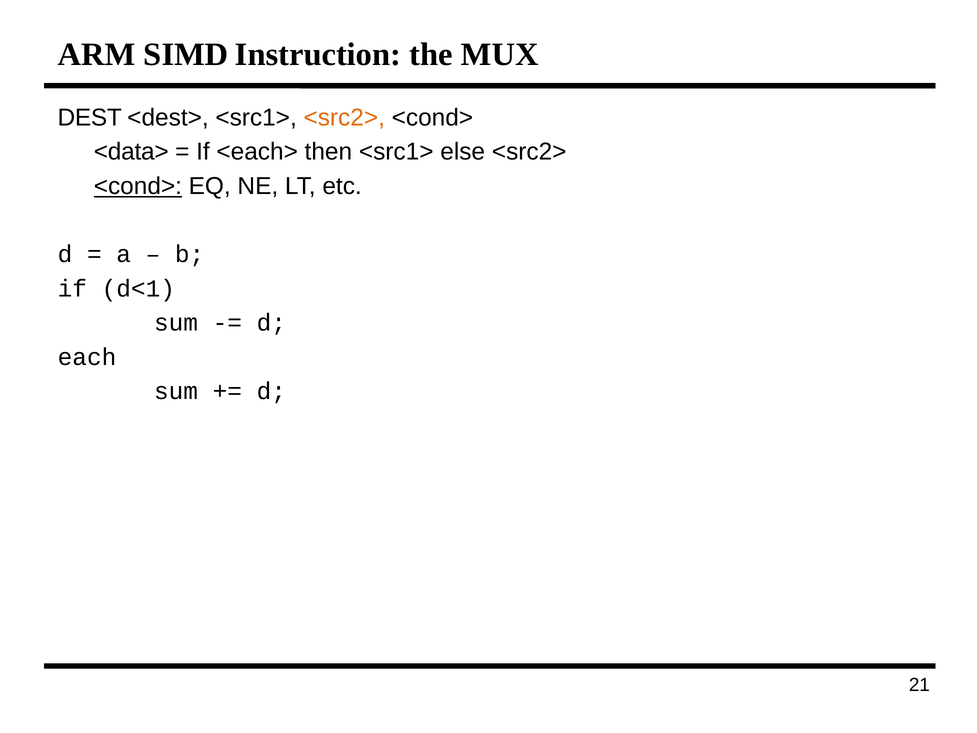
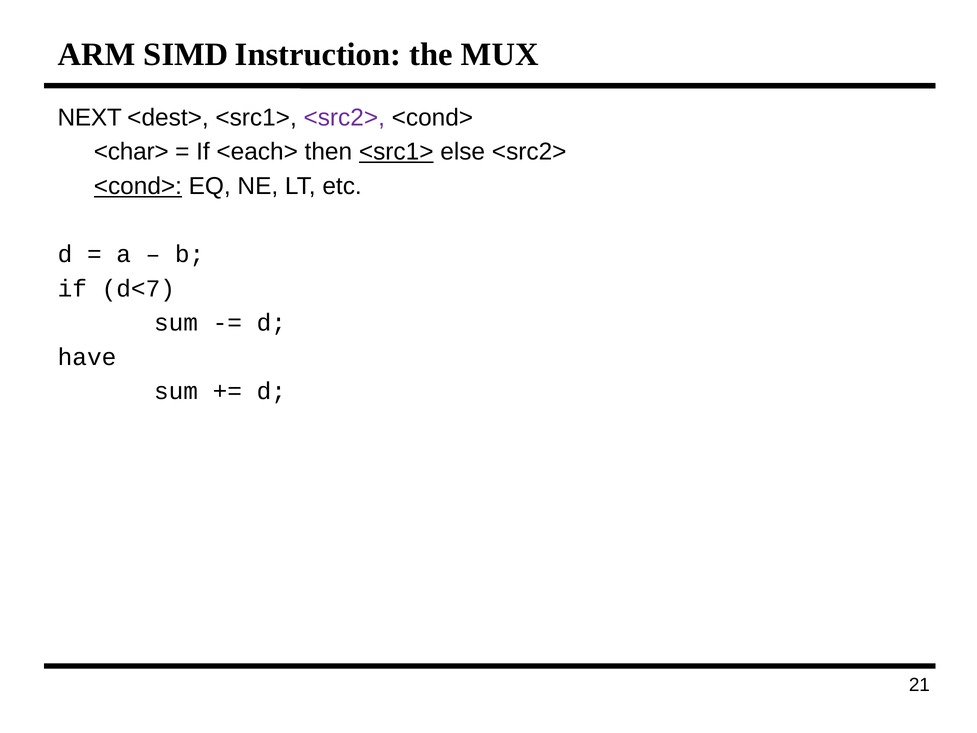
DEST: DEST -> NEXT
<src2> at (344, 118) colour: orange -> purple
<data>: <data> -> <char>
<src1> at (396, 152) underline: none -> present
d<1: d<1 -> d<7
each: each -> have
